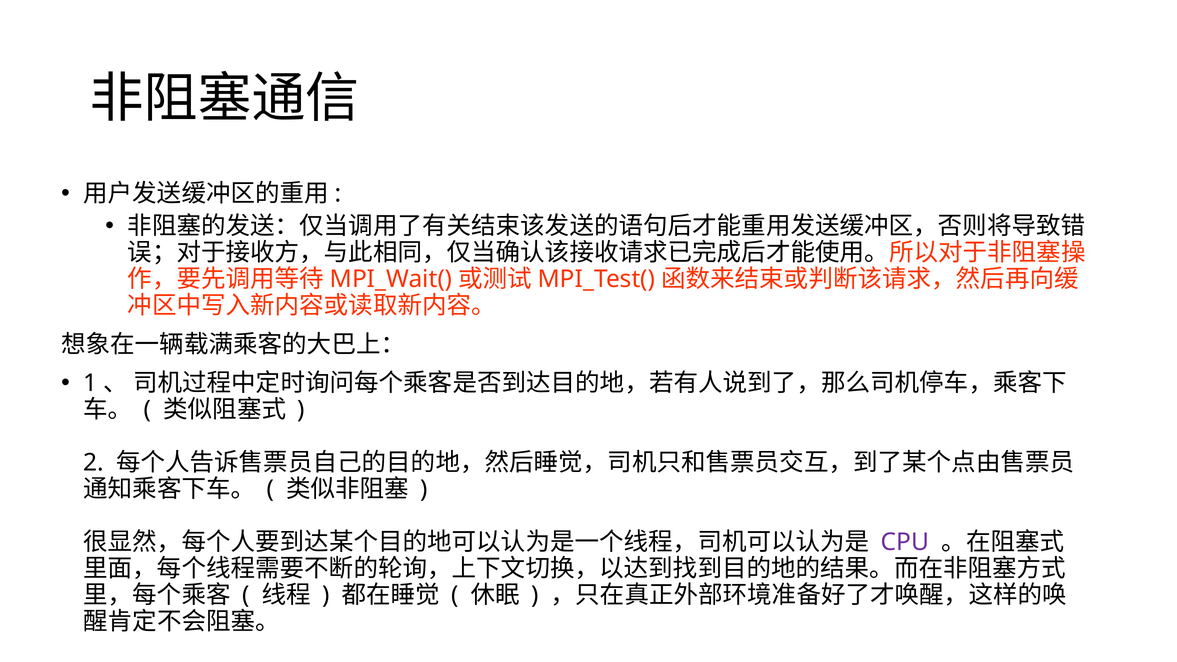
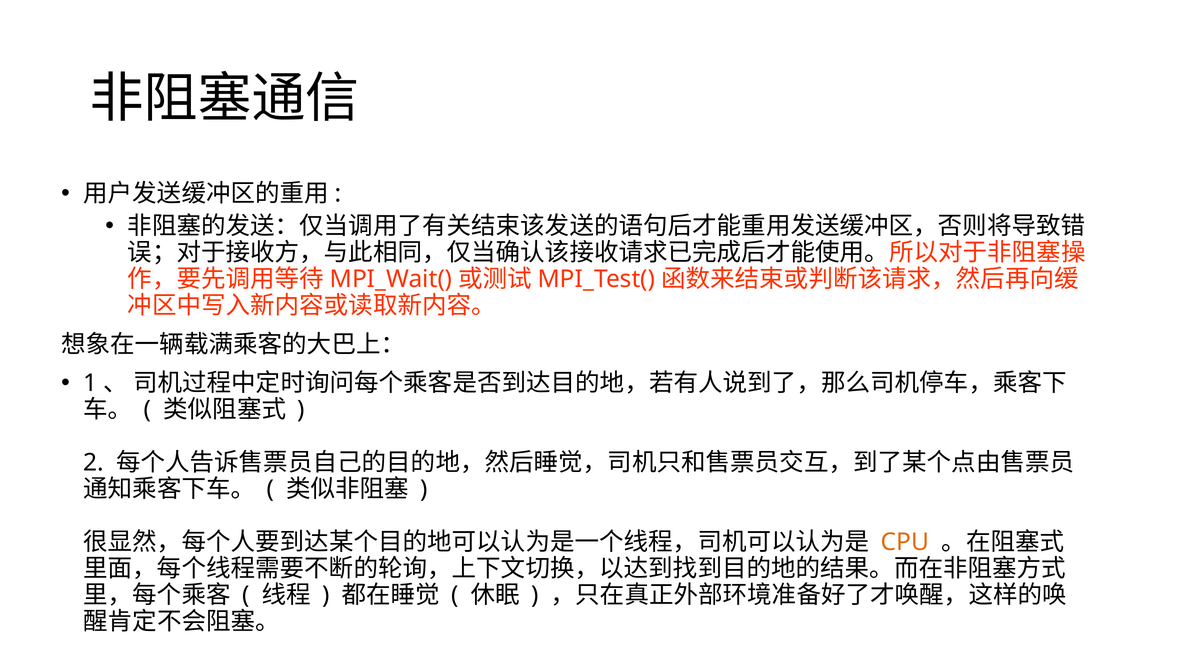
CPU colour: purple -> orange
